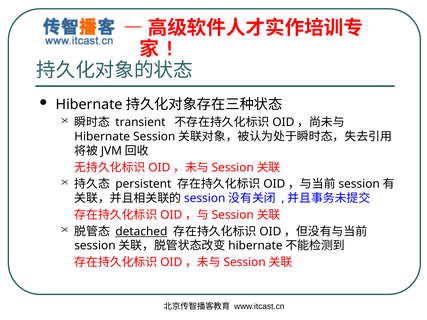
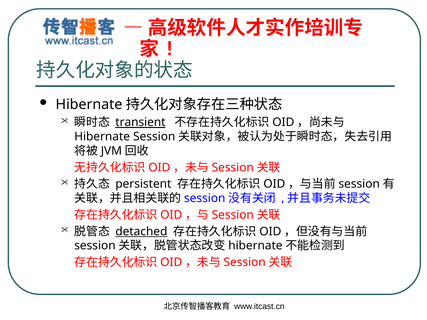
transient underline: none -> present
